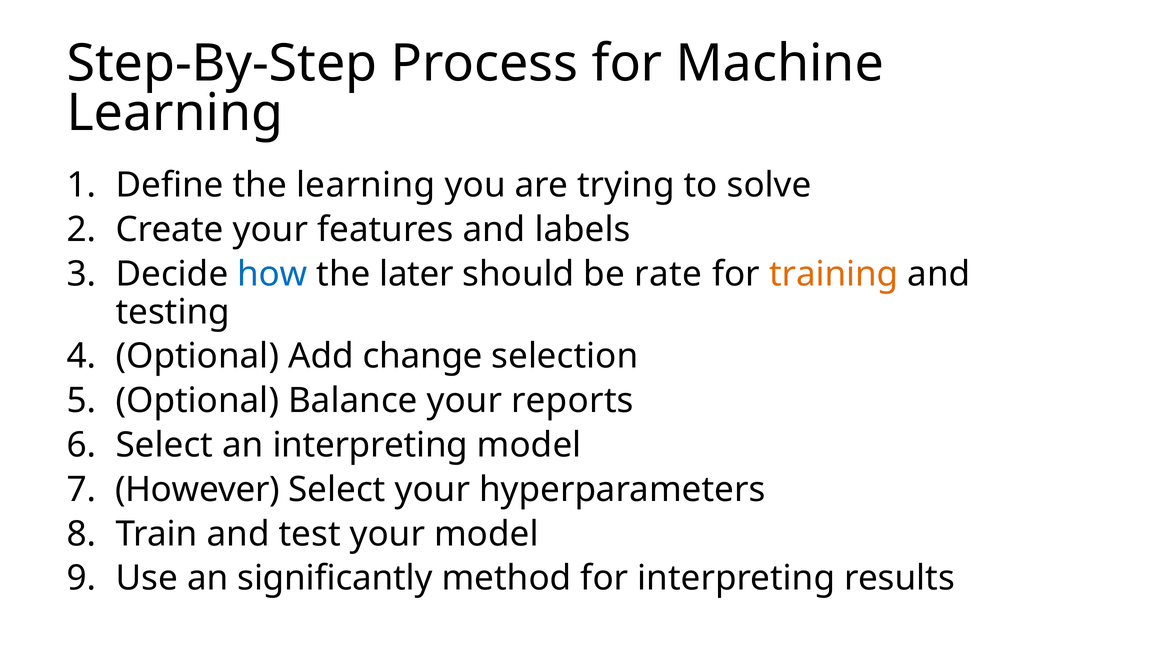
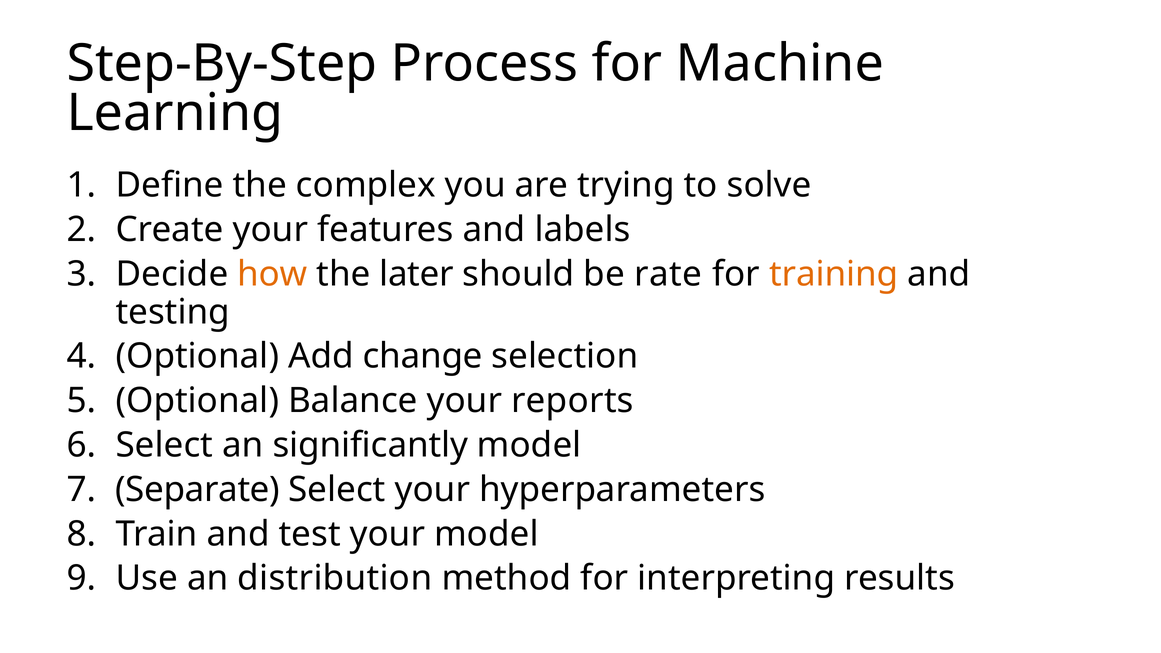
the learning: learning -> complex
how colour: blue -> orange
an interpreting: interpreting -> significantly
However: However -> Separate
significantly: significantly -> distribution
